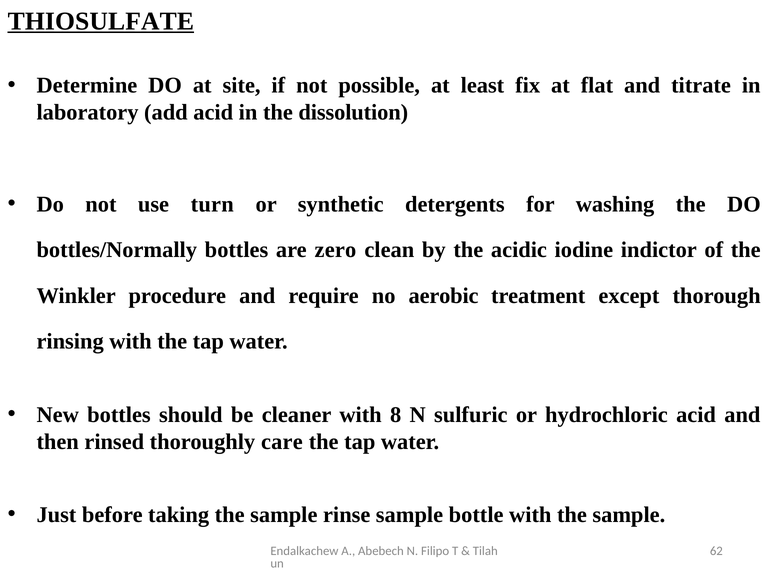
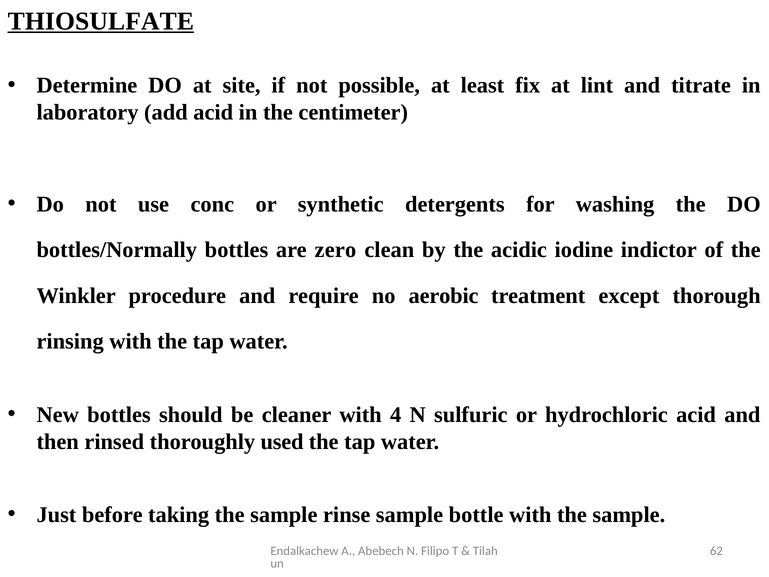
flat: flat -> lint
dissolution: dissolution -> centimeter
turn: turn -> conc
8: 8 -> 4
care: care -> used
